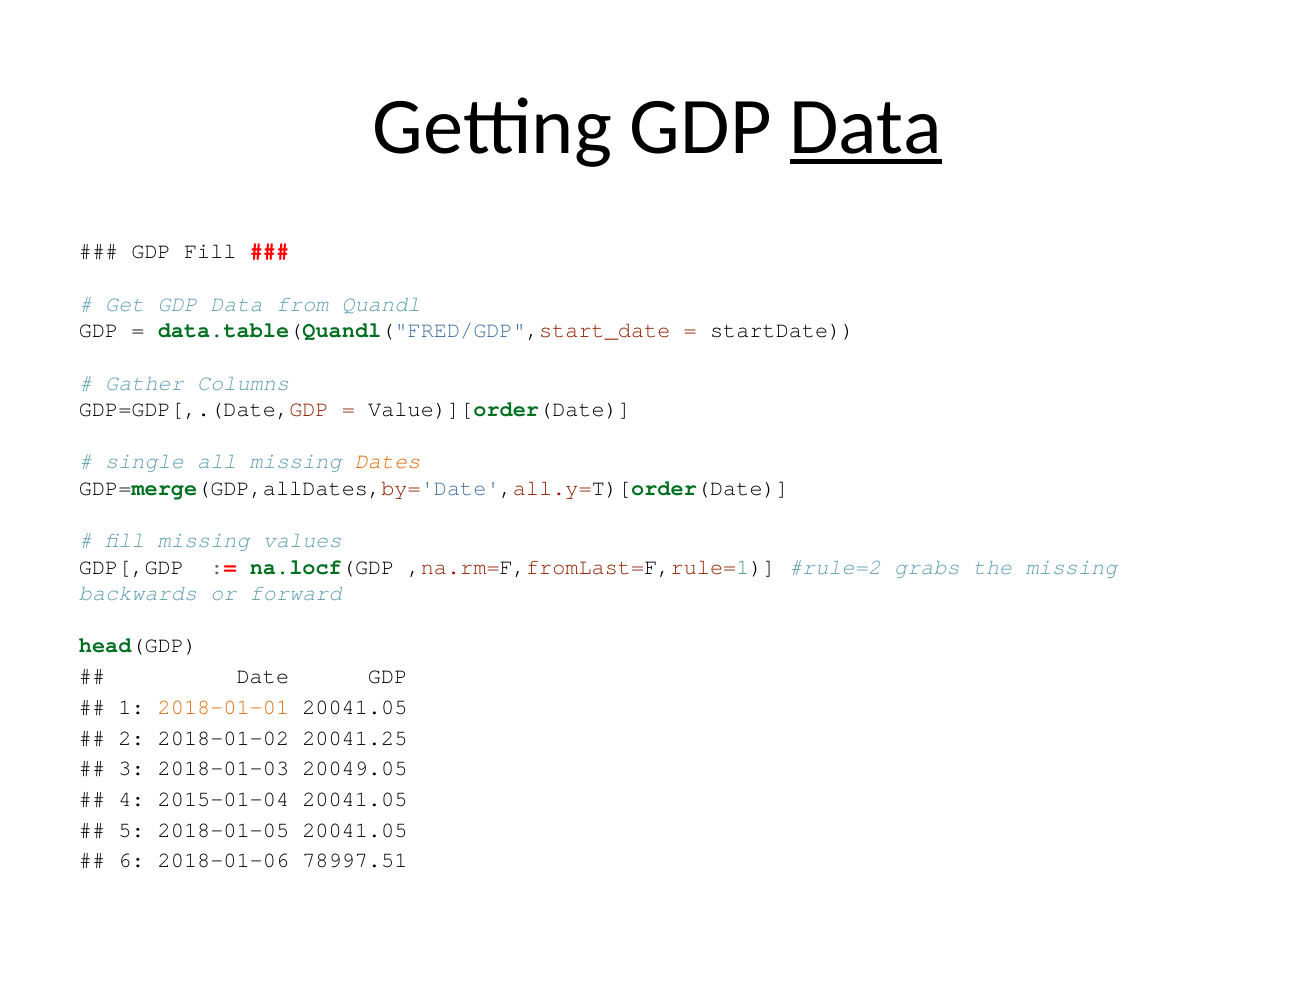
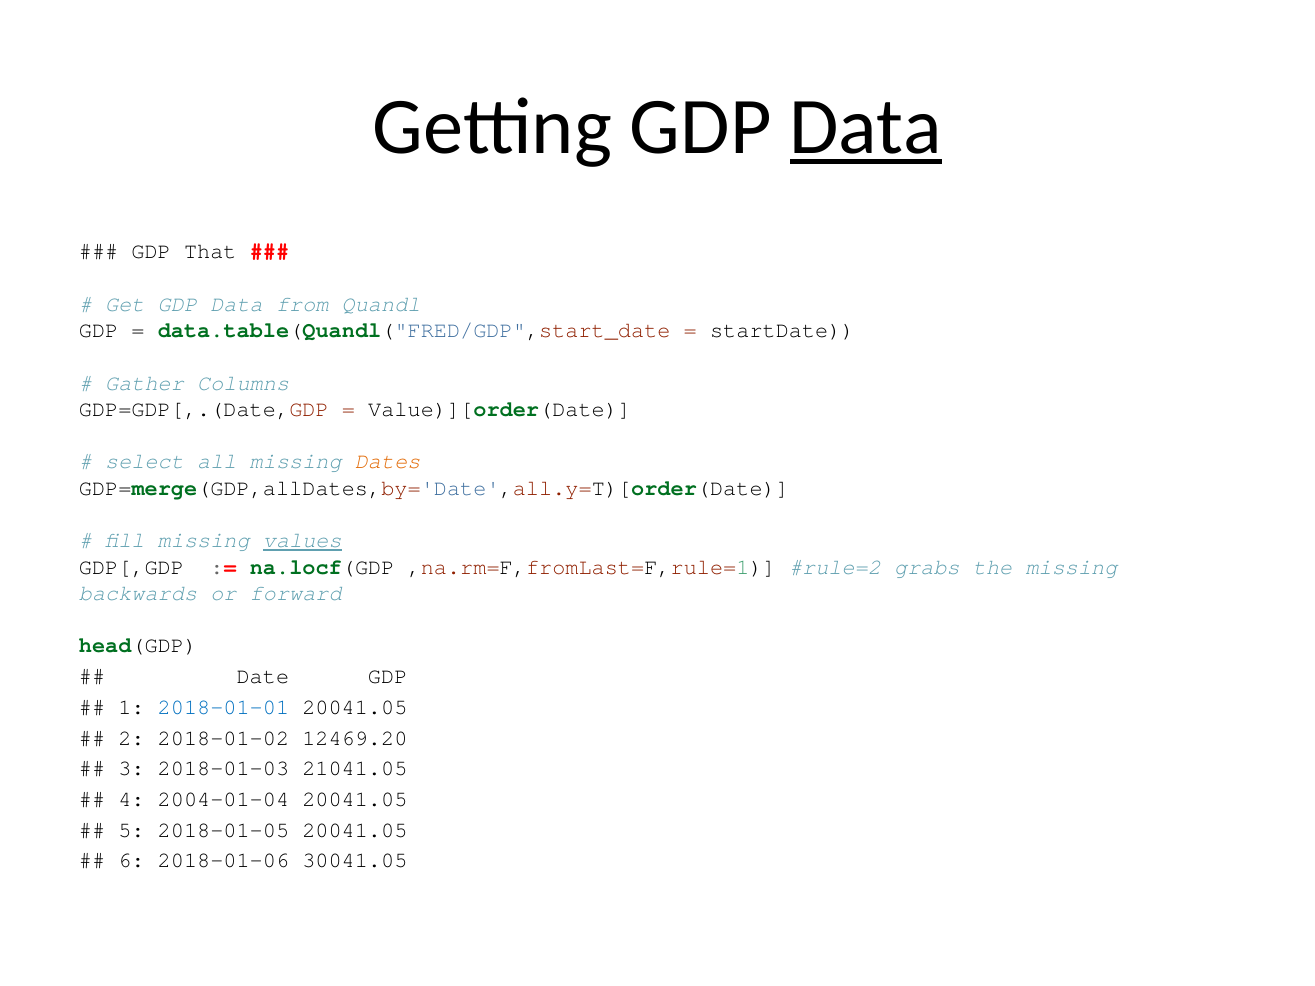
GDP Fill: Fill -> That
single: single -> select
values underline: none -> present
2018-01-01 colour: orange -> blue
20041.25: 20041.25 -> 12469.20
20049.05: 20049.05 -> 21041.05
2015-01-04: 2015-01-04 -> 2004-01-04
78997.51: 78997.51 -> 30041.05
